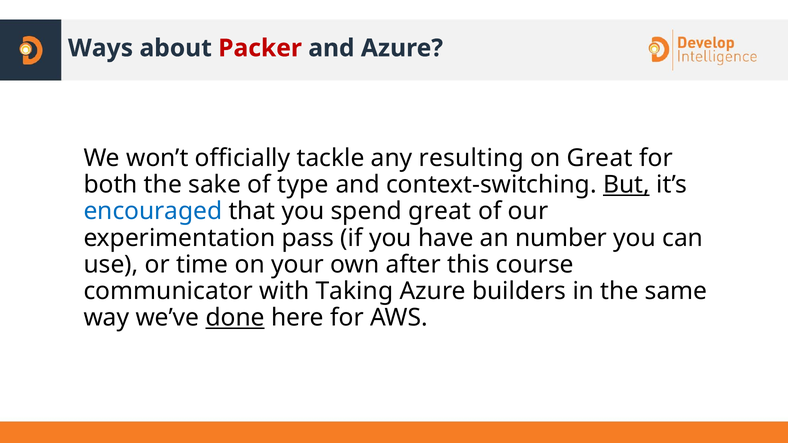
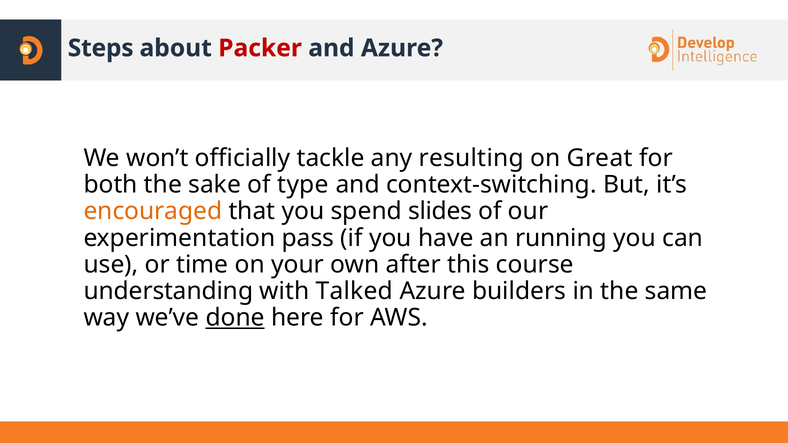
Ways: Ways -> Steps
But underline: present -> none
encouraged colour: blue -> orange
spend great: great -> slides
number: number -> running
communicator: communicator -> understanding
Taking: Taking -> Talked
